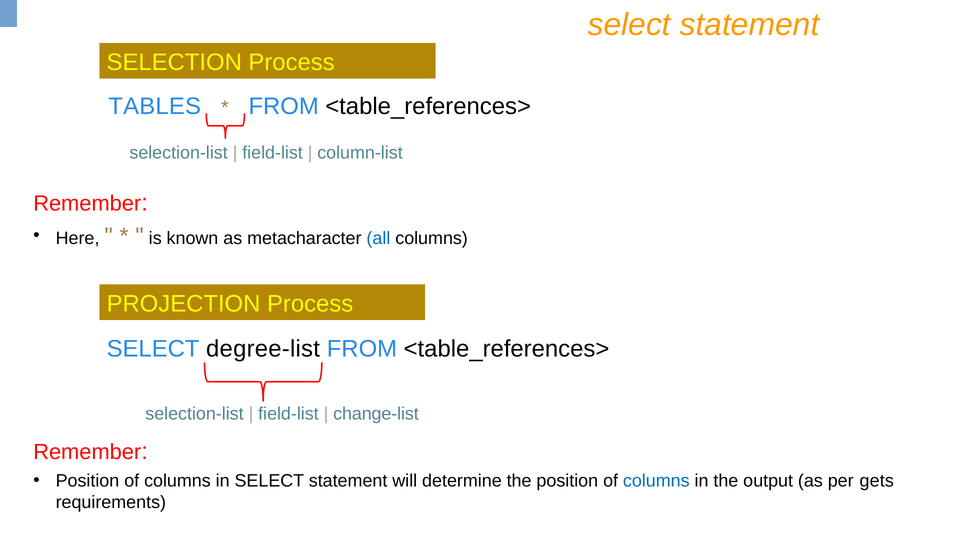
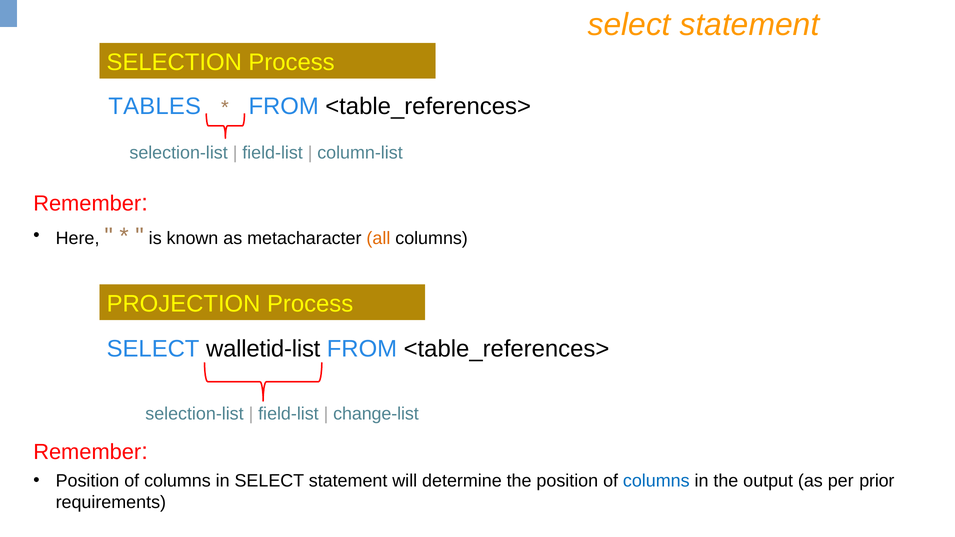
all colour: blue -> orange
degree-list: degree-list -> walletid-list
gets: gets -> prior
